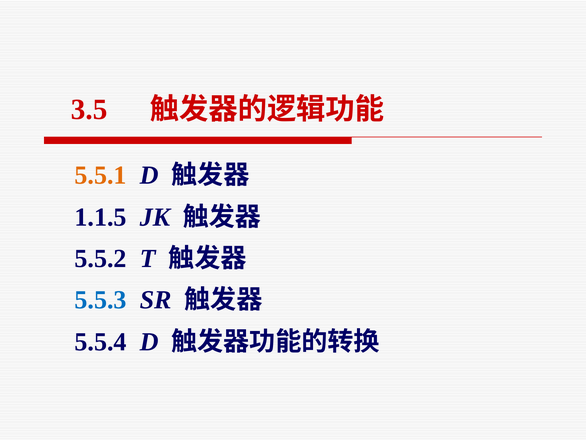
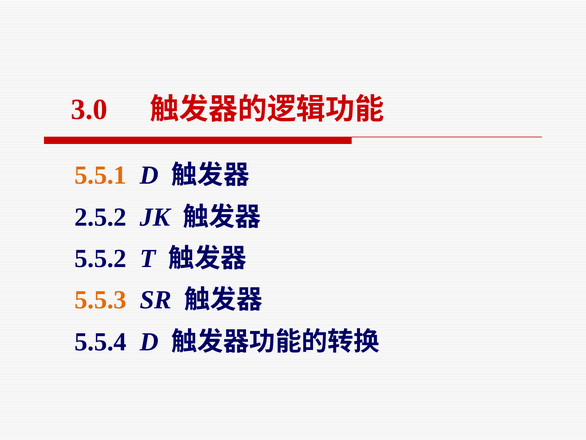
3.5: 3.5 -> 3.0
1.1.5: 1.1.5 -> 2.5.2
5.5.3 colour: blue -> orange
